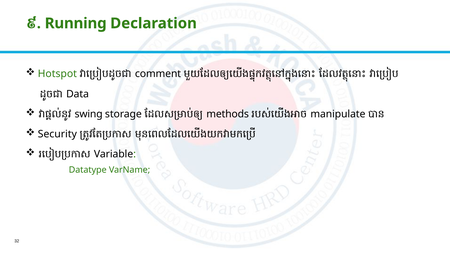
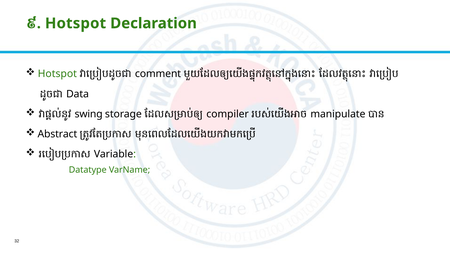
Running at (76, 23): Running -> Hotspot
methods: methods -> compiler
Security: Security -> Abstract
